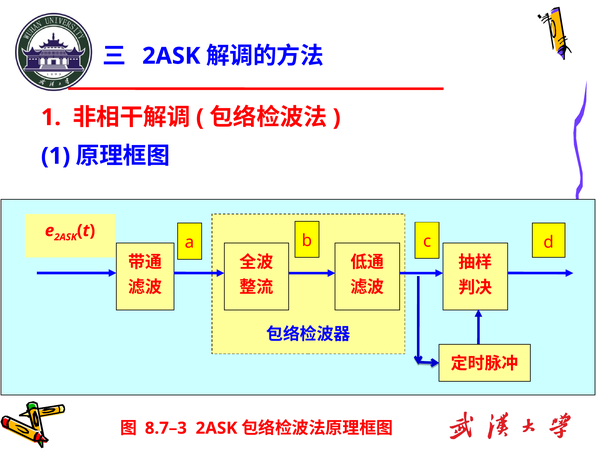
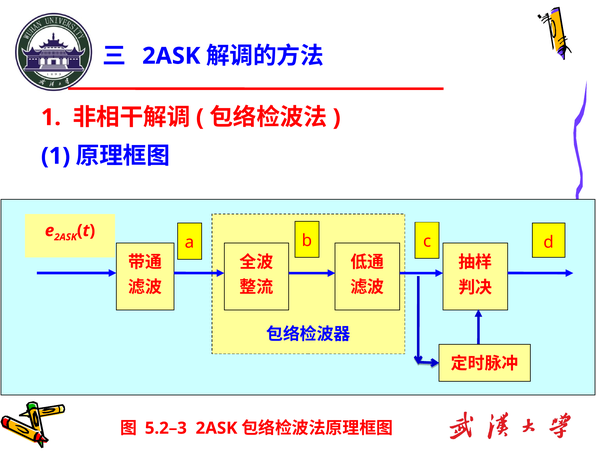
8.7–3: 8.7–3 -> 5.2–3
